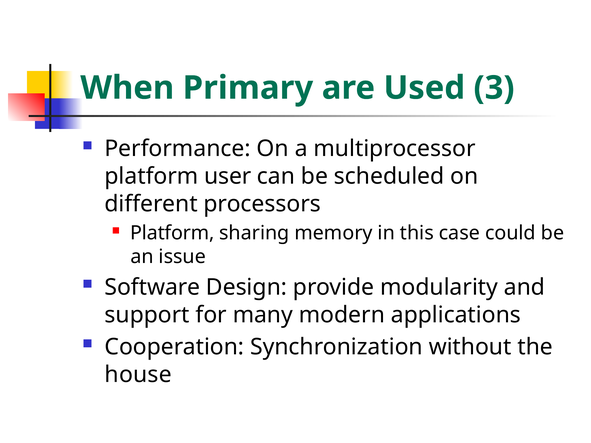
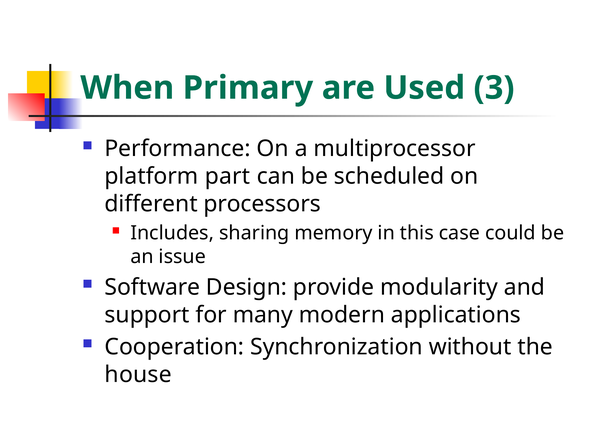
user: user -> part
Platform at (172, 233): Platform -> Includes
